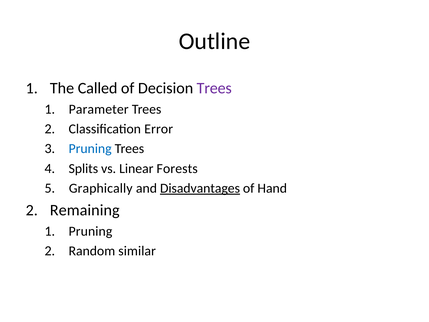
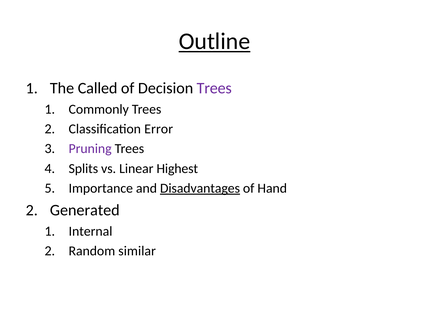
Outline underline: none -> present
Parameter: Parameter -> Commonly
Pruning at (90, 149) colour: blue -> purple
Forests: Forests -> Highest
Graphically: Graphically -> Importance
Remaining: Remaining -> Generated
Pruning at (90, 231): Pruning -> Internal
